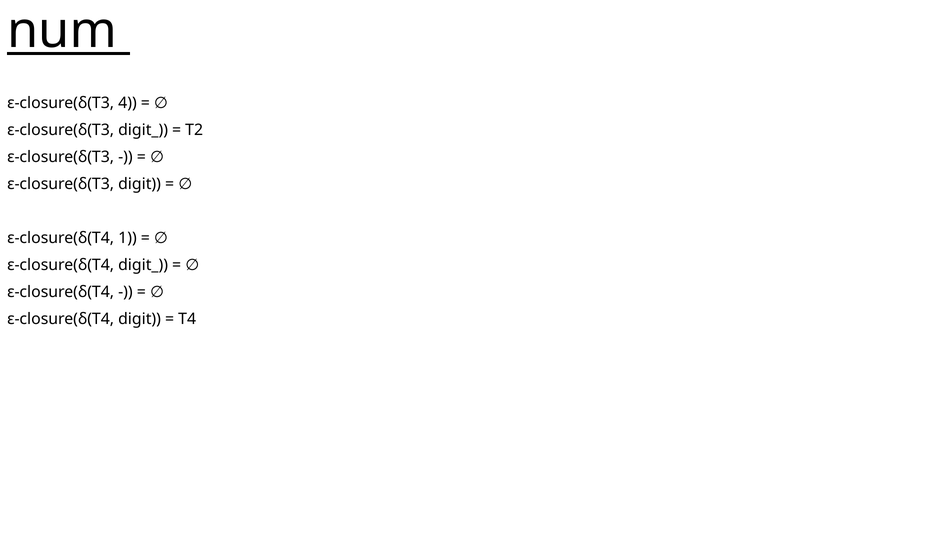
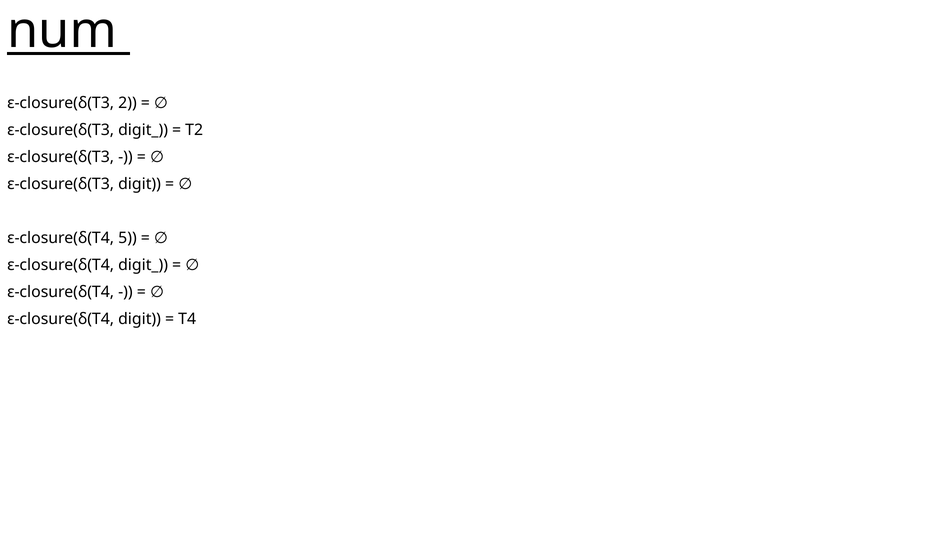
4: 4 -> 2
1: 1 -> 5
